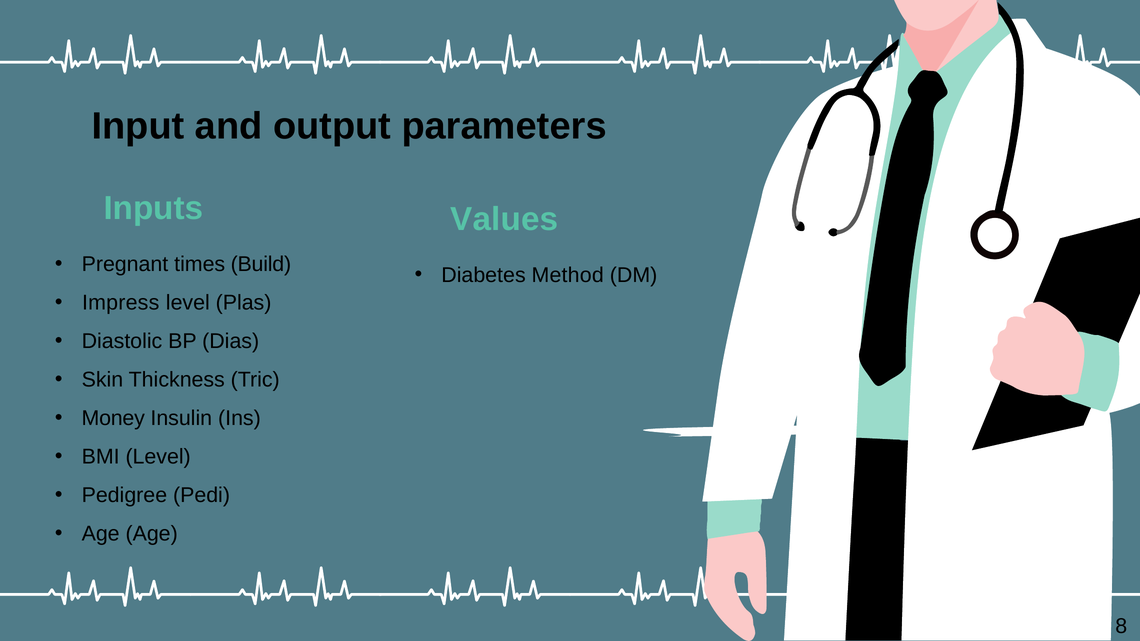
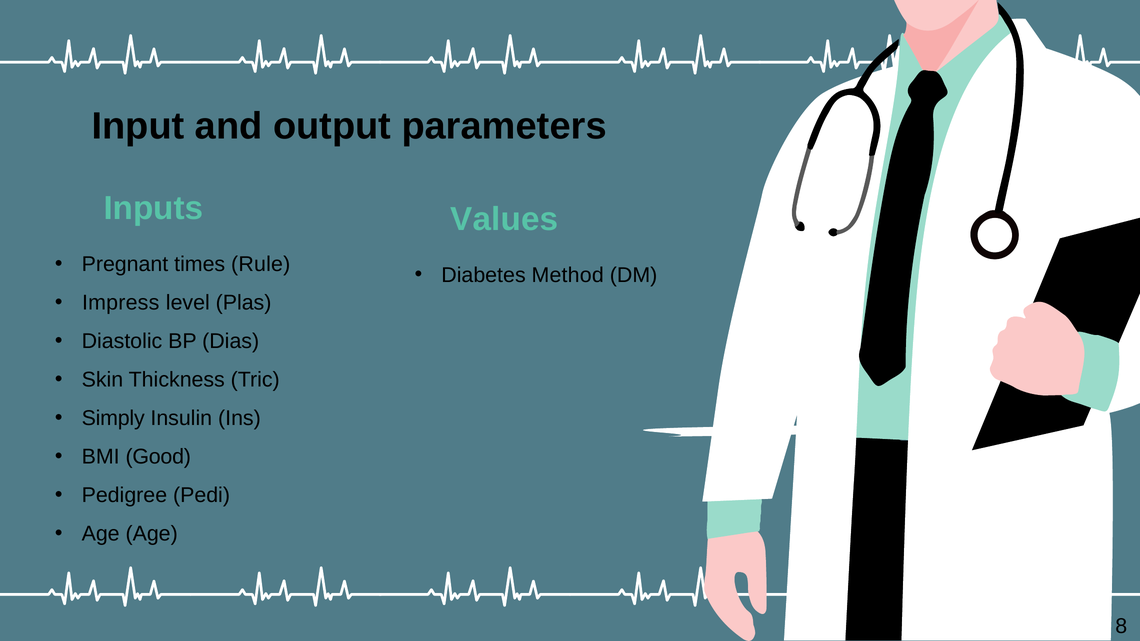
Build: Build -> Rule
Money: Money -> Simply
BMI Level: Level -> Good
